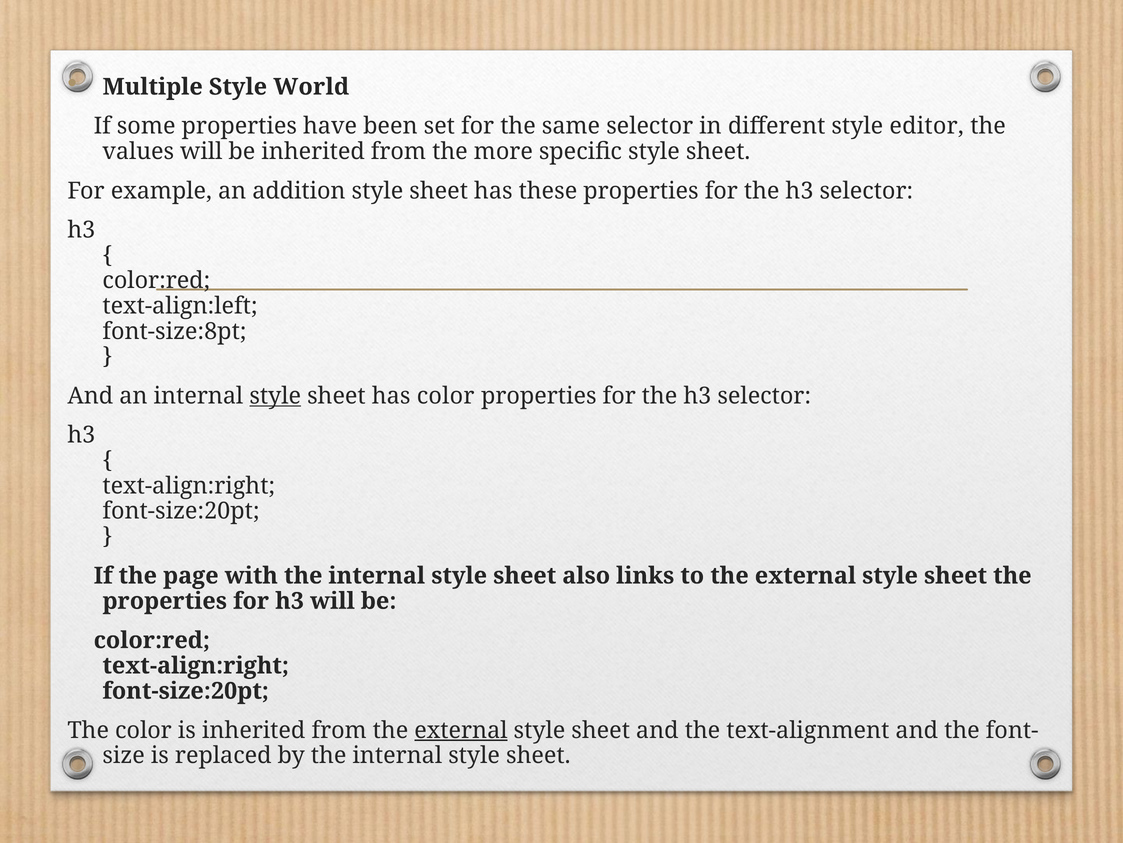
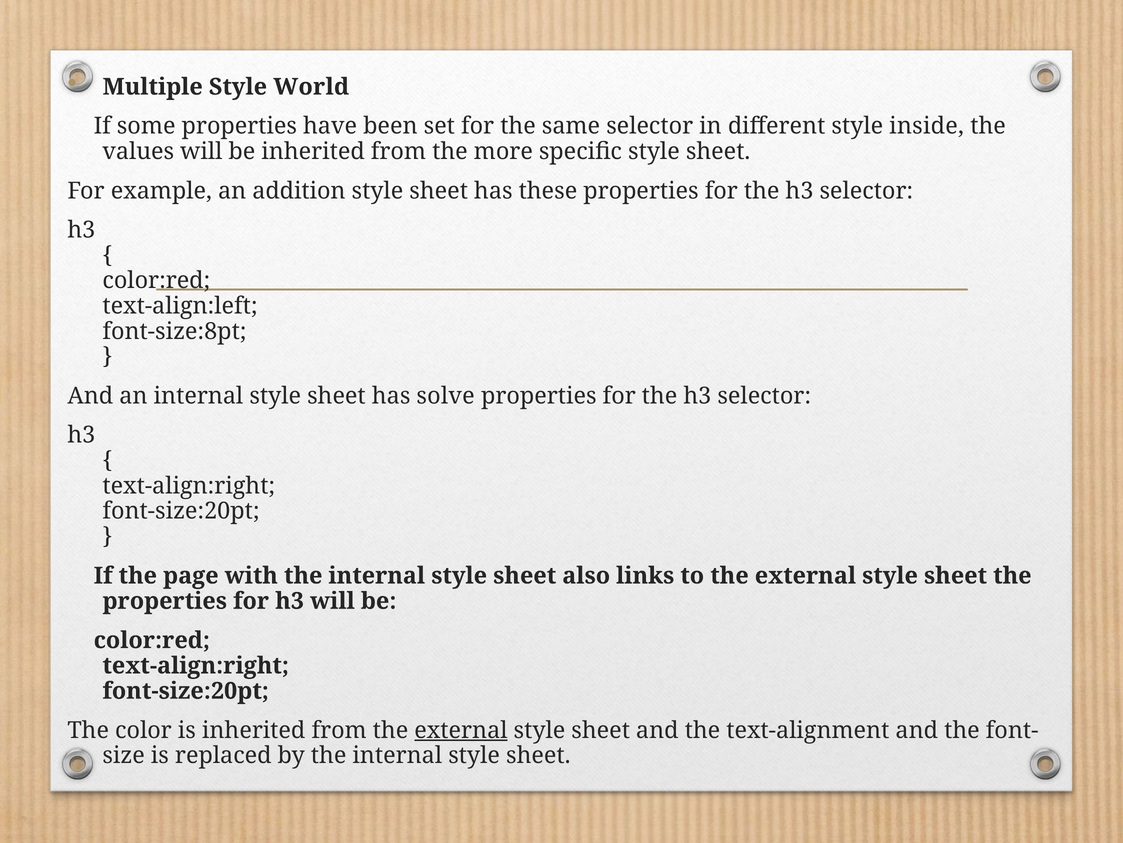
editor: editor -> inside
style at (275, 396) underline: present -> none
has color: color -> solve
